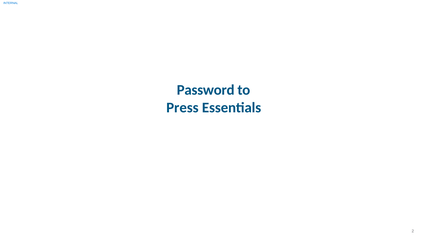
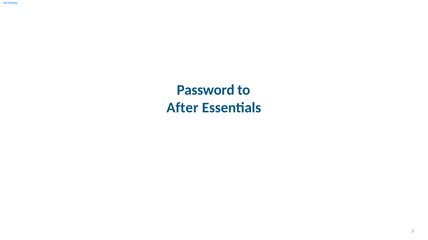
Press: Press -> After
